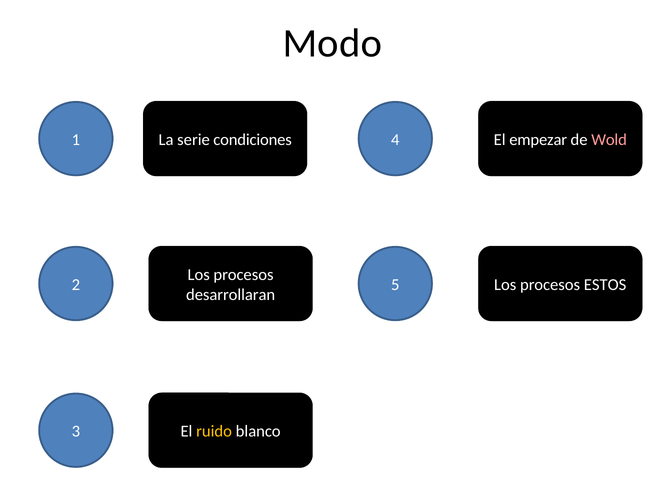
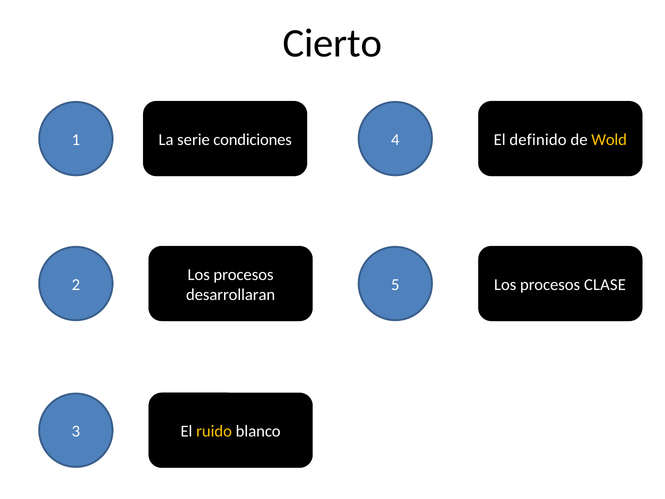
Modo: Modo -> Cierto
empezar: empezar -> definido
Wold colour: pink -> yellow
ESTOS: ESTOS -> CLASE
